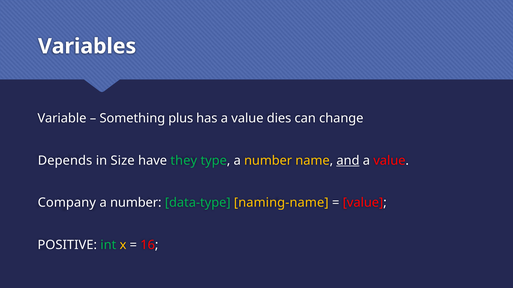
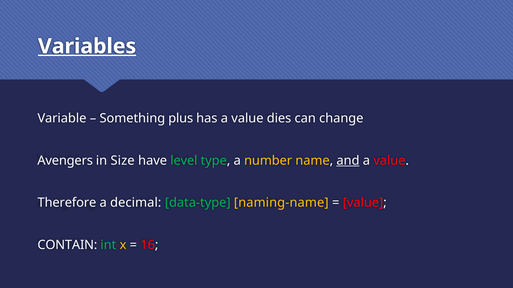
Variables underline: none -> present
Depends: Depends -> Avengers
they: they -> level
Company: Company -> Therefore
number at (136, 203): number -> decimal
POSITIVE: POSITIVE -> CONTAIN
